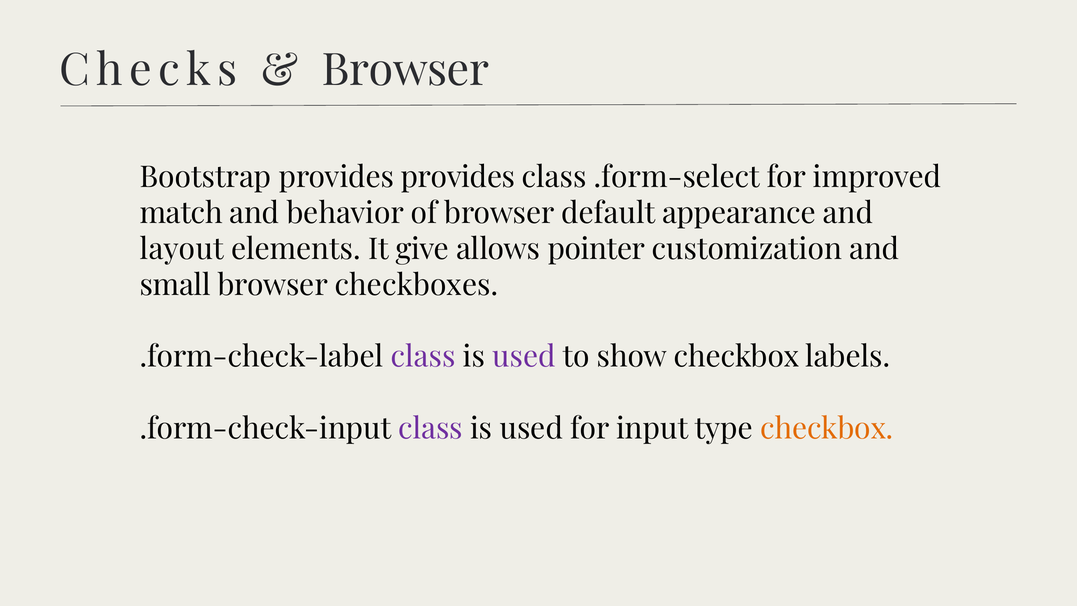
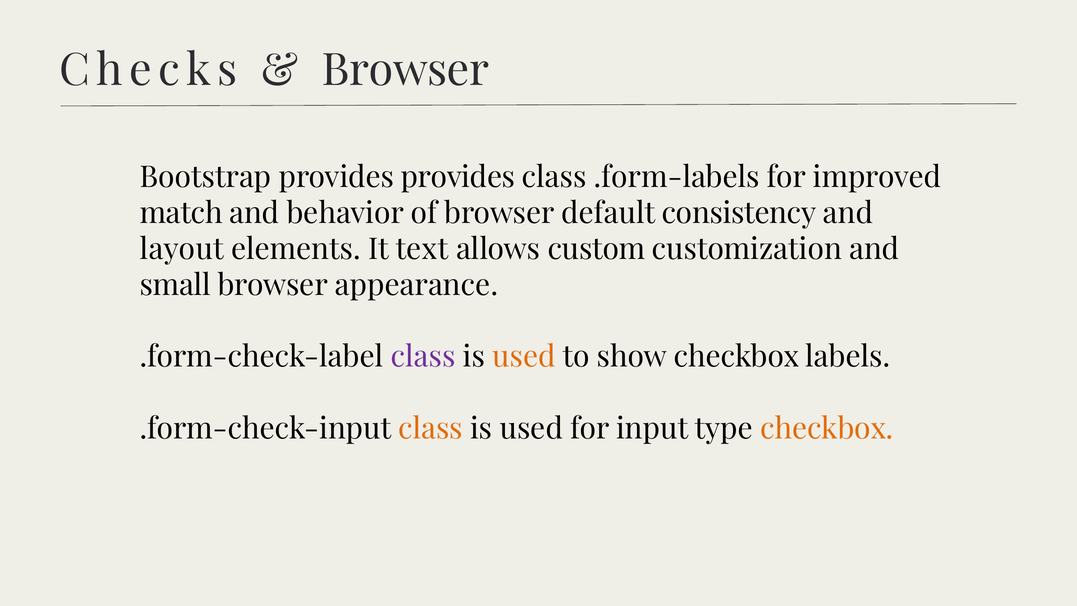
.form-select: .form-select -> .form-labels
appearance: appearance -> consistency
give: give -> text
pointer: pointer -> custom
checkboxes: checkboxes -> appearance
used at (524, 357) colour: purple -> orange
class at (430, 429) colour: purple -> orange
